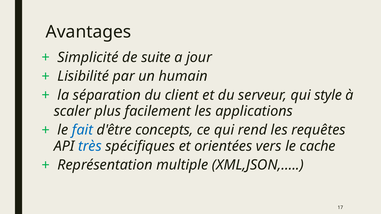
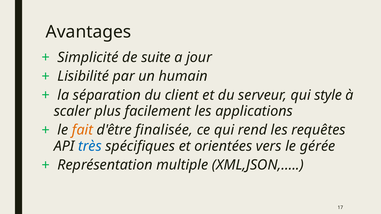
fait colour: blue -> orange
concepts: concepts -> finalisée
cache: cache -> gérée
